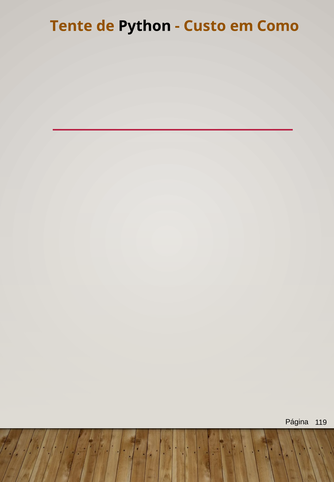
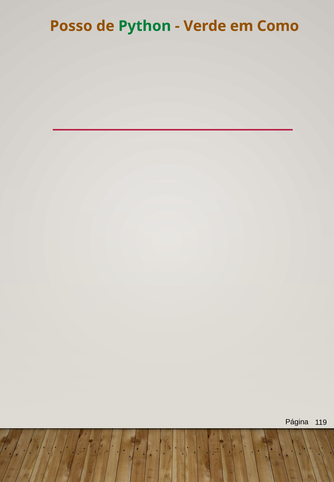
Tente: Tente -> Posso
Python colour: black -> green
Custo: Custo -> Verde
